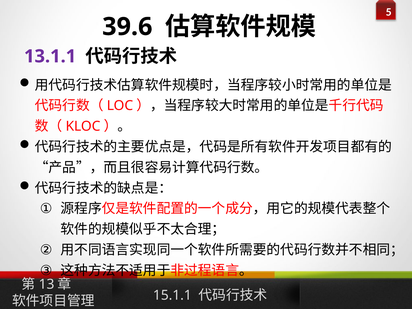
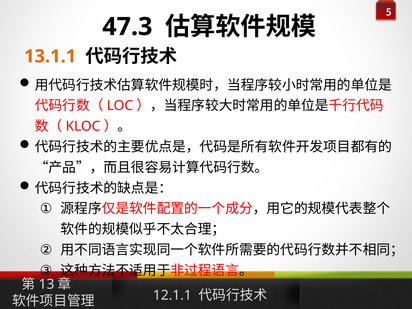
39.6: 39.6 -> 47.3
13.1.1 colour: purple -> orange
15.1.1: 15.1.1 -> 12.1.1
